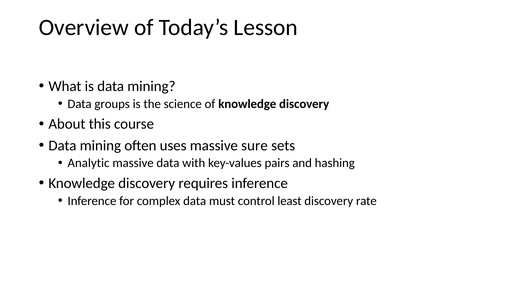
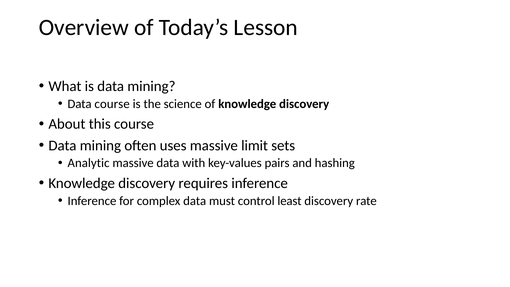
Data groups: groups -> course
sure: sure -> limit
